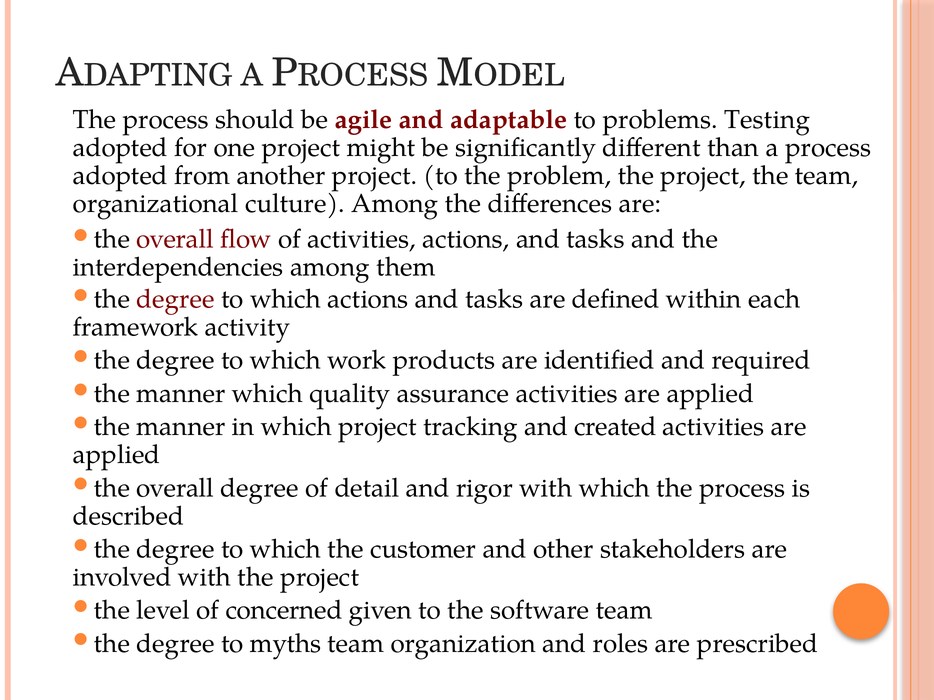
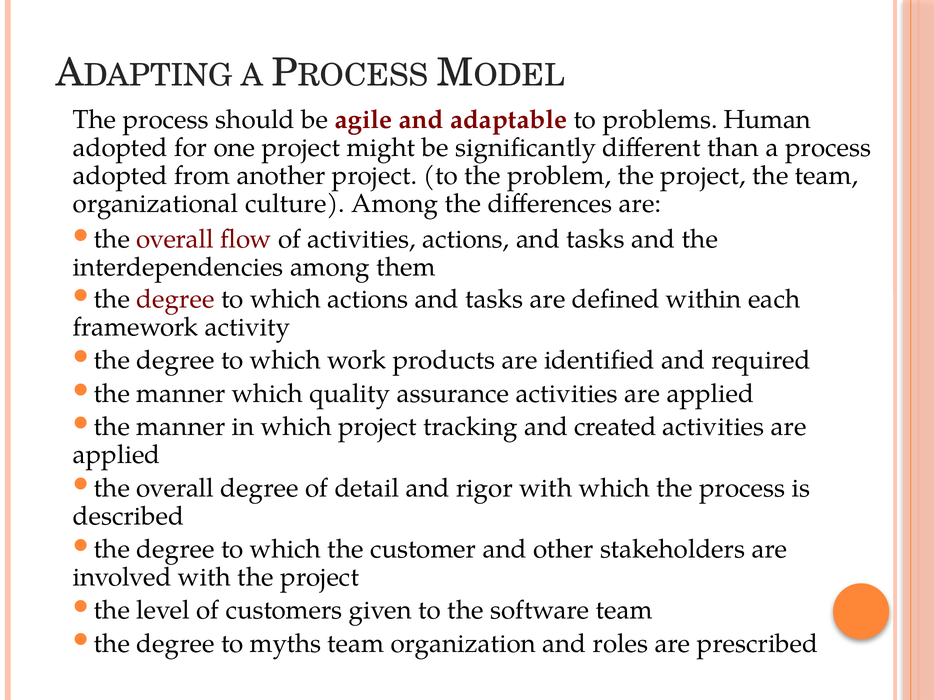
Testing: Testing -> Human
concerned: concerned -> customers
